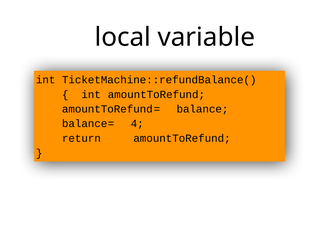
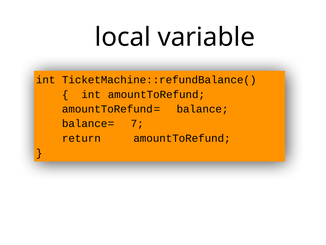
4: 4 -> 7
